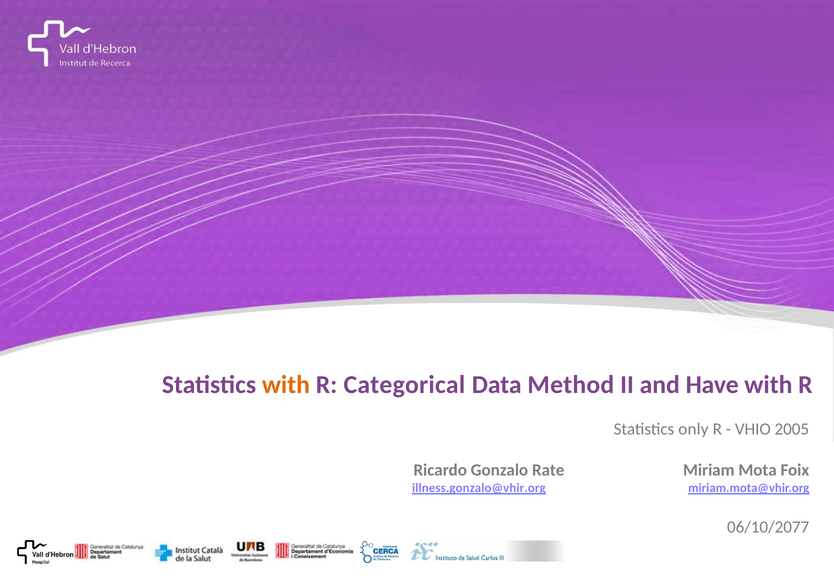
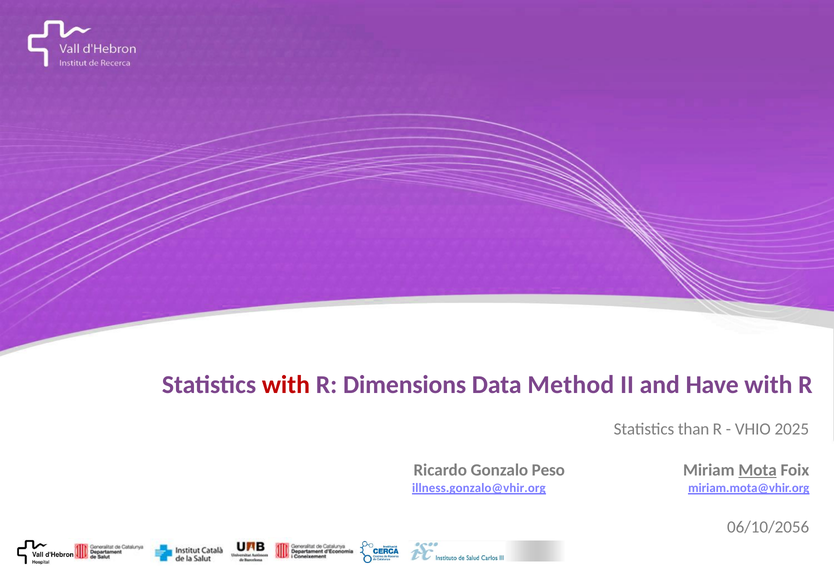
with at (286, 384) colour: orange -> red
Categorical: Categorical -> Dimensions
only: only -> than
2005: 2005 -> 2025
Rate: Rate -> Peso
Mota underline: none -> present
06/10/2077: 06/10/2077 -> 06/10/2056
